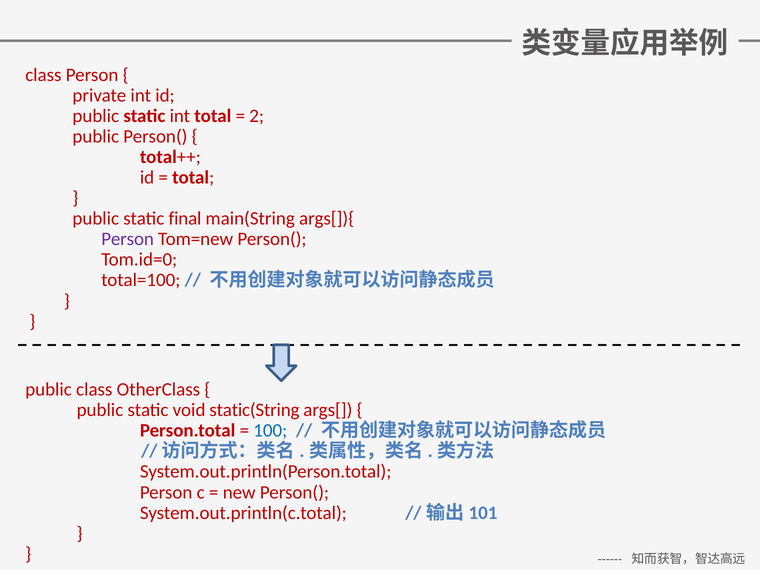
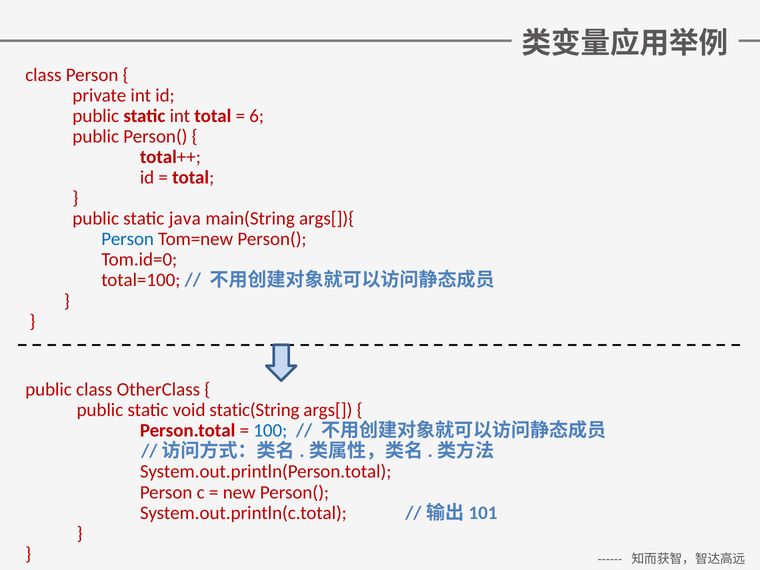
2: 2 -> 6
final: final -> java
Person at (128, 239) colour: purple -> blue
